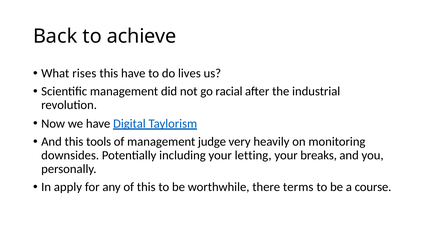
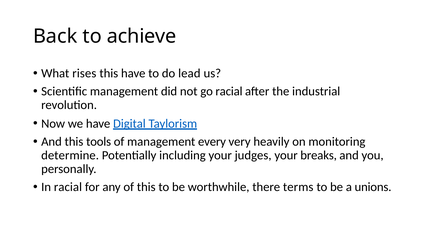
lives: lives -> lead
judge: judge -> every
downsides: downsides -> determine
letting: letting -> judges
In apply: apply -> racial
course: course -> unions
